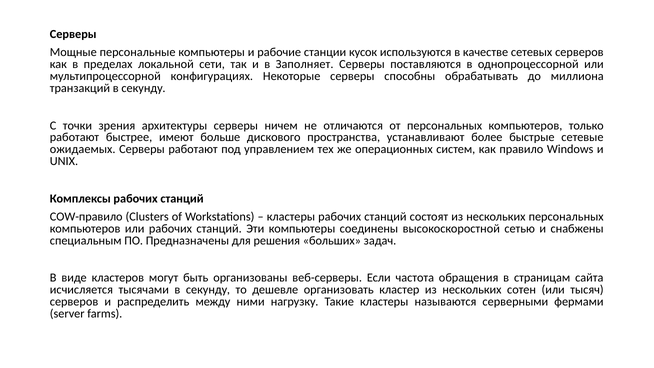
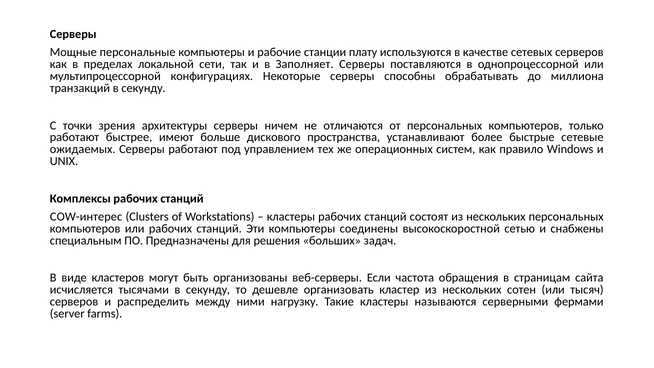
кусок: кусок -> плату
COW-правило: COW-правило -> COW-интерес
